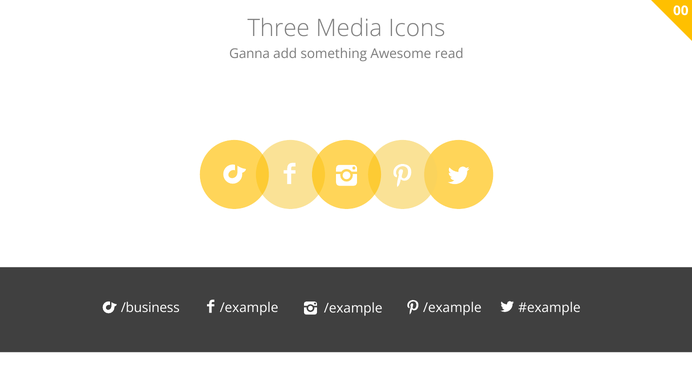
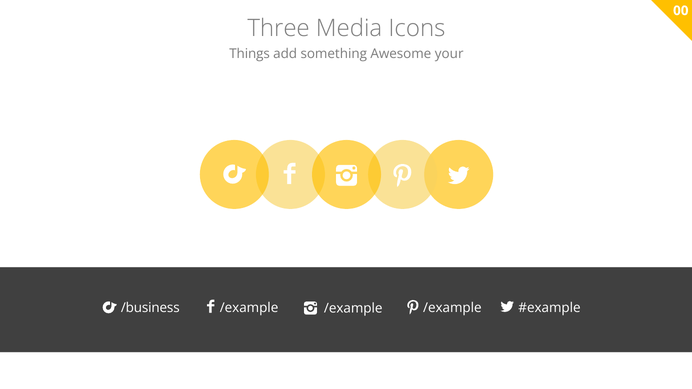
Ganna: Ganna -> Things
read: read -> your
